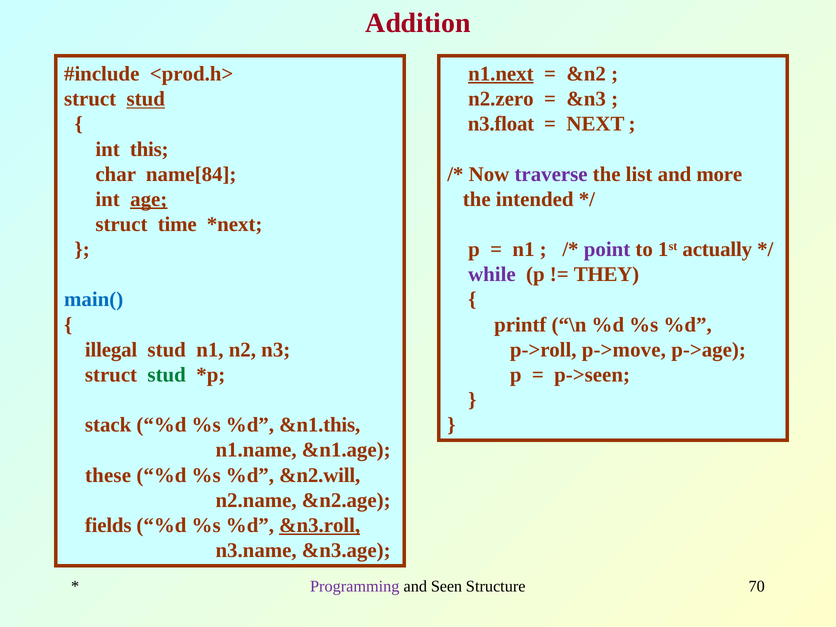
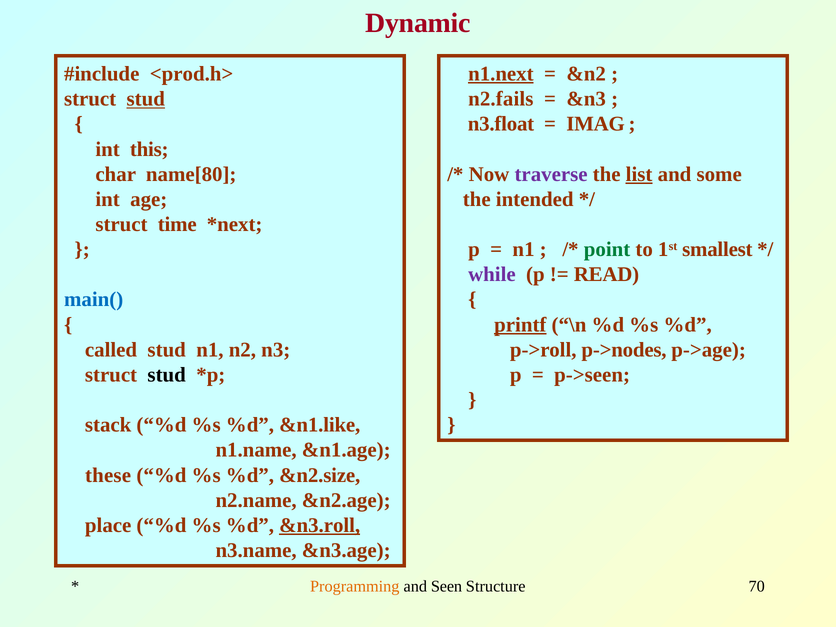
Addition: Addition -> Dynamic
n2.zero: n2.zero -> n2.fails
NEXT: NEXT -> IMAG
name[84: name[84 -> name[80
list underline: none -> present
more: more -> some
age underline: present -> none
point colour: purple -> green
actually: actually -> smallest
THEY: THEY -> READ
printf underline: none -> present
illegal: illegal -> called
p->move: p->move -> p->nodes
stud at (167, 375) colour: green -> black
&n1.this: &n1.this -> &n1.like
&n2.will: &n2.will -> &n2.size
fields: fields -> place
Programming colour: purple -> orange
